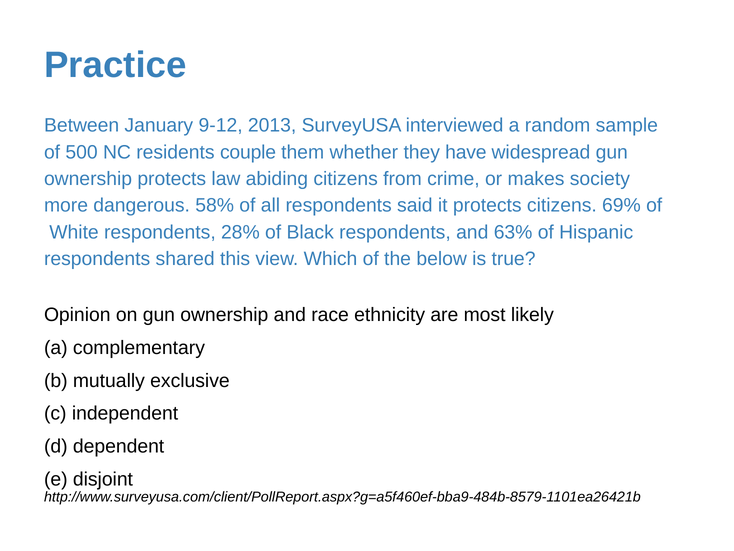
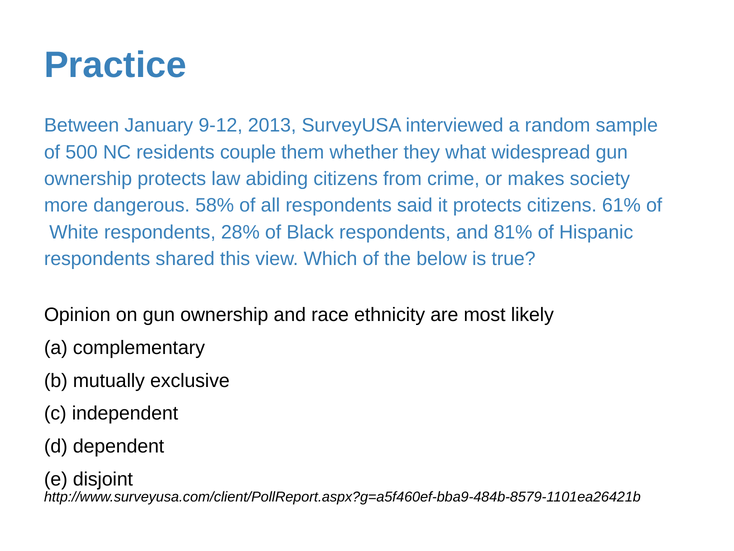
have: have -> what
69%: 69% -> 61%
63%: 63% -> 81%
